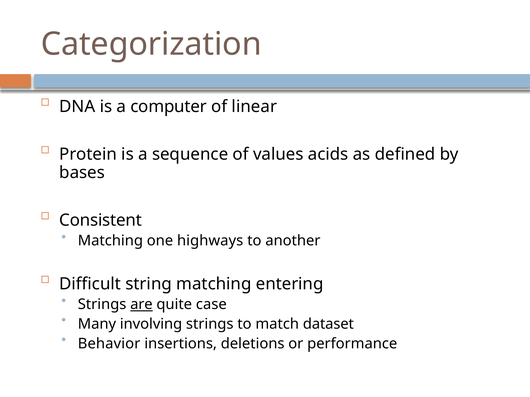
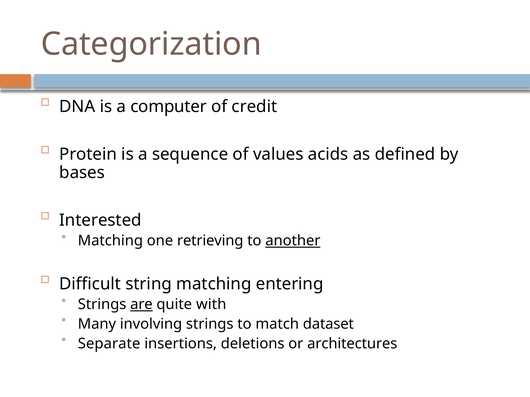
linear: linear -> credit
Consistent: Consistent -> Interested
highways: highways -> retrieving
another underline: none -> present
case: case -> with
Behavior: Behavior -> Separate
performance: performance -> architectures
